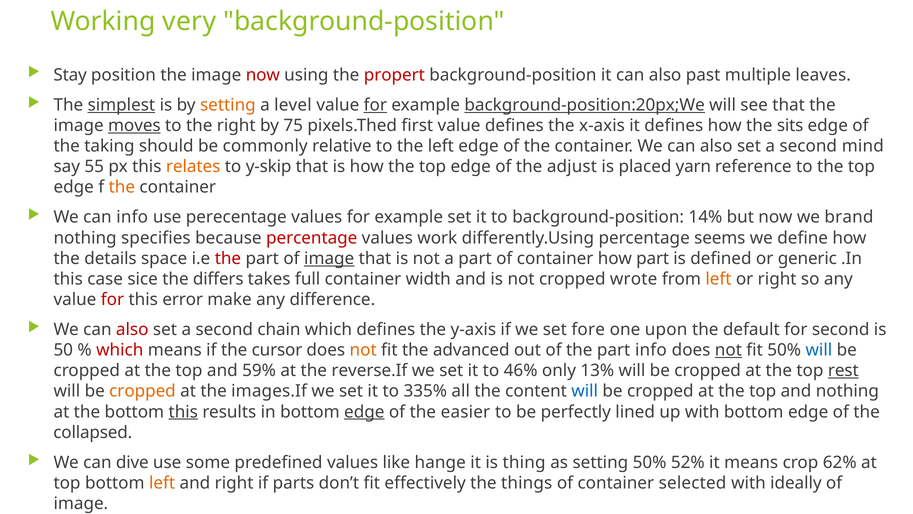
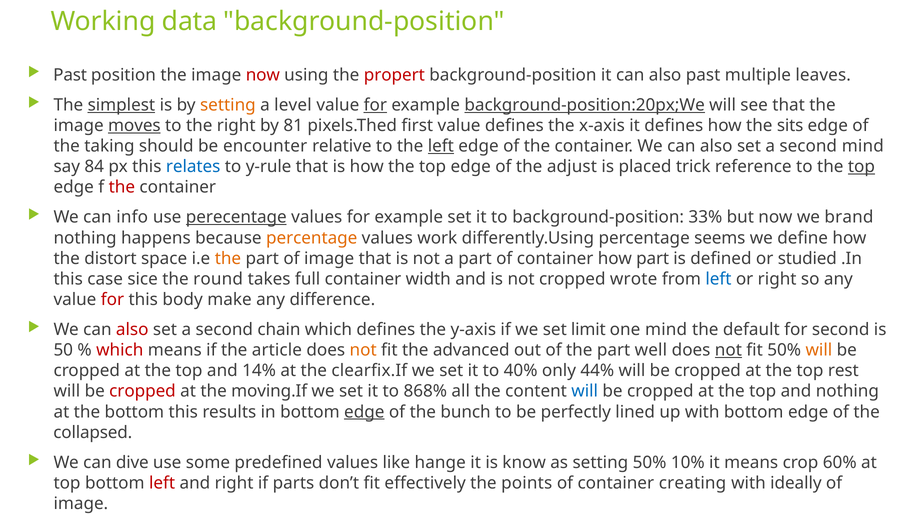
very: very -> data
Stay at (70, 75): Stay -> Past
75: 75 -> 81
commonly: commonly -> encounter
left at (441, 146) underline: none -> present
55: 55 -> 84
relates colour: orange -> blue
y-skip: y-skip -> y-rule
yarn: yarn -> trick
top at (861, 167) underline: none -> present
the at (122, 187) colour: orange -> red
perecentage underline: none -> present
14%: 14% -> 33%
specifies: specifies -> happens
percentage at (312, 238) colour: red -> orange
details: details -> distort
the at (228, 258) colour: red -> orange
image at (329, 258) underline: present -> none
generic: generic -> studied
differs: differs -> round
left at (718, 279) colour: orange -> blue
error: error -> body
fore: fore -> limit
one upon: upon -> mind
cursor: cursor -> article
part info: info -> well
will at (819, 350) colour: blue -> orange
59%: 59% -> 14%
reverse.If: reverse.If -> clearfix.If
46%: 46% -> 40%
13%: 13% -> 44%
rest underline: present -> none
cropped at (142, 391) colour: orange -> red
images.If: images.If -> moving.If
335%: 335% -> 868%
this at (183, 412) underline: present -> none
easier: easier -> bunch
thing: thing -> know
52%: 52% -> 10%
62%: 62% -> 60%
left at (162, 483) colour: orange -> red
things: things -> points
selected: selected -> creating
